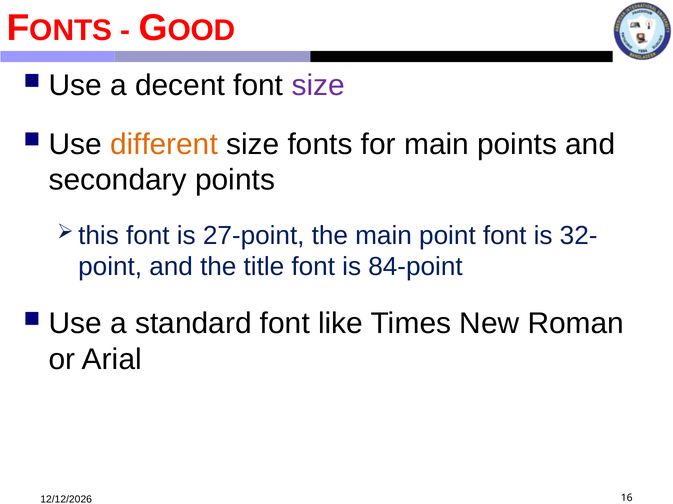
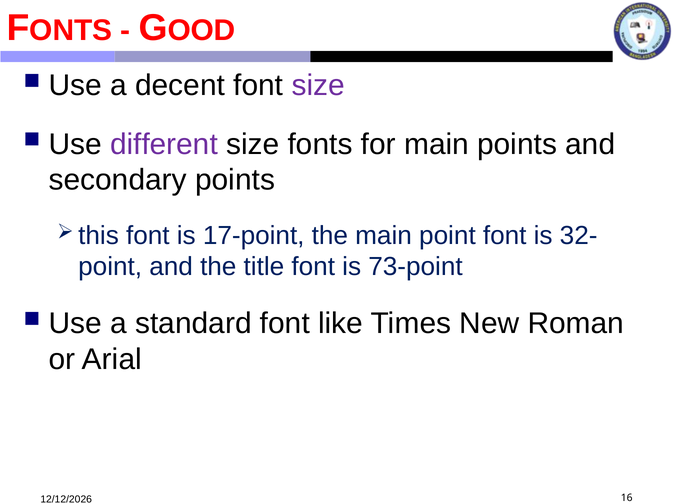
different colour: orange -> purple
27-point: 27-point -> 17-point
84-point: 84-point -> 73-point
